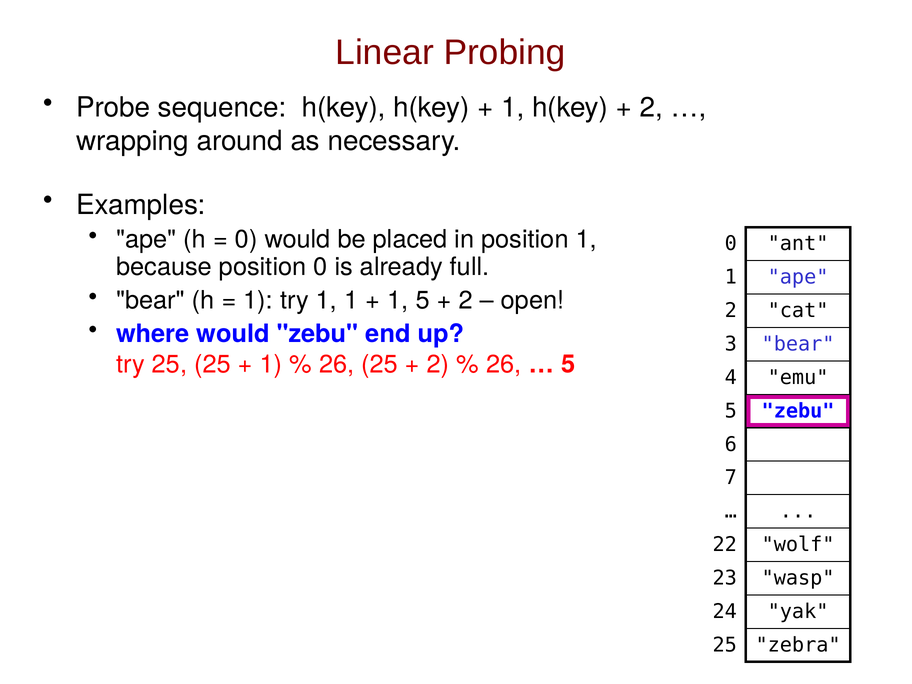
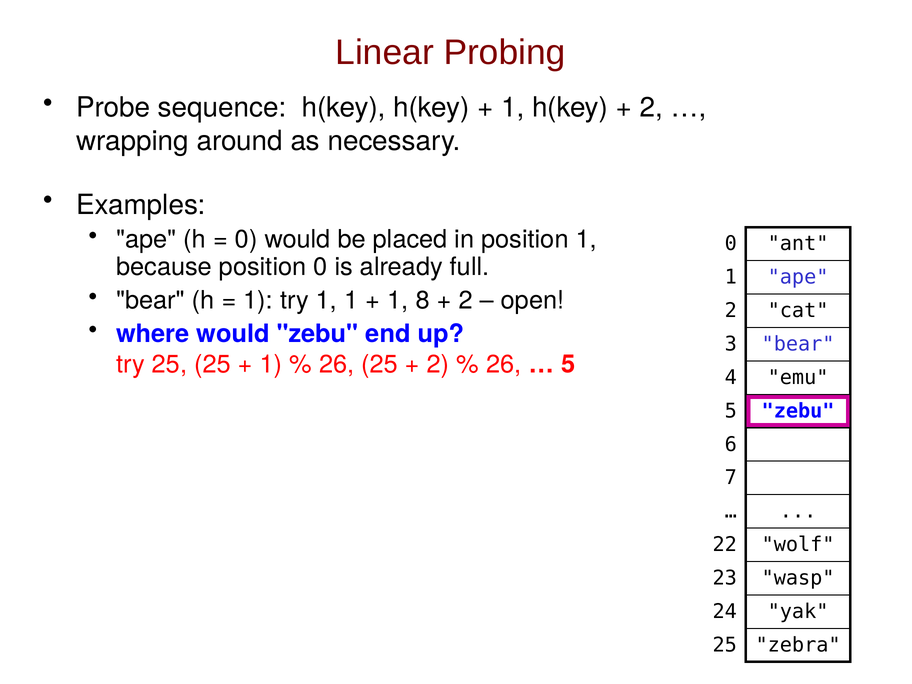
1 5: 5 -> 8
